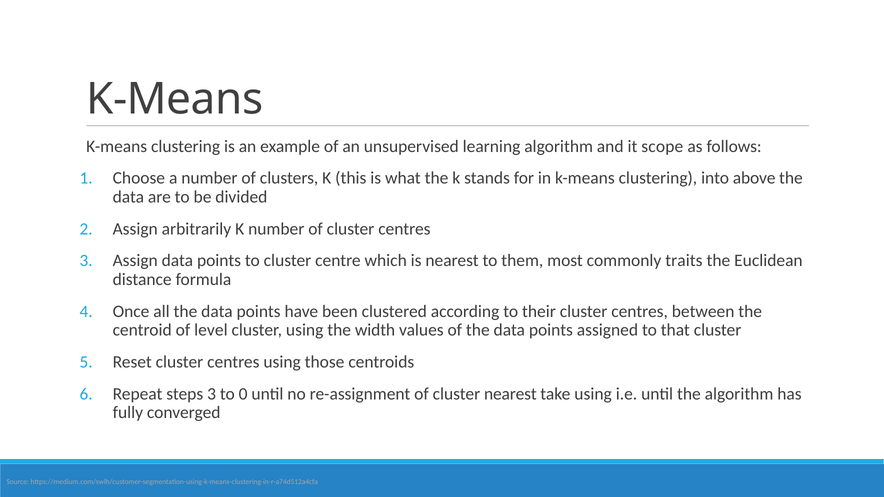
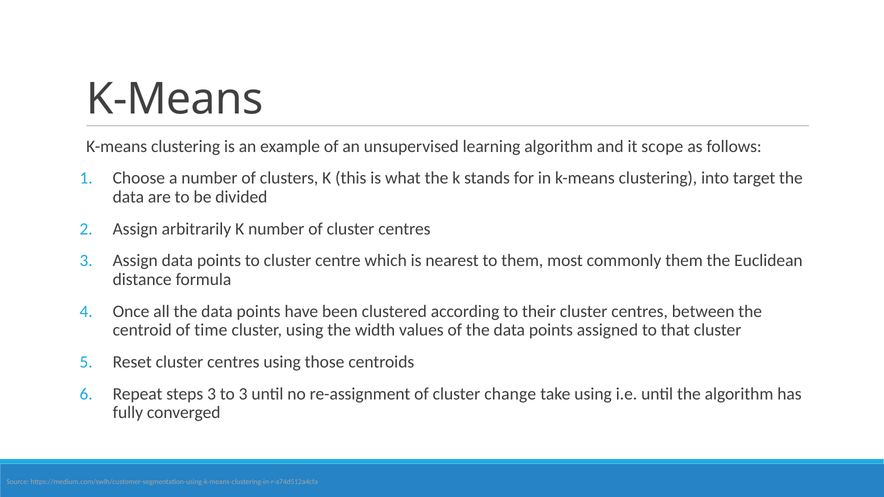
above: above -> target
commonly traits: traits -> them
level: level -> time
to 0: 0 -> 3
cluster nearest: nearest -> change
